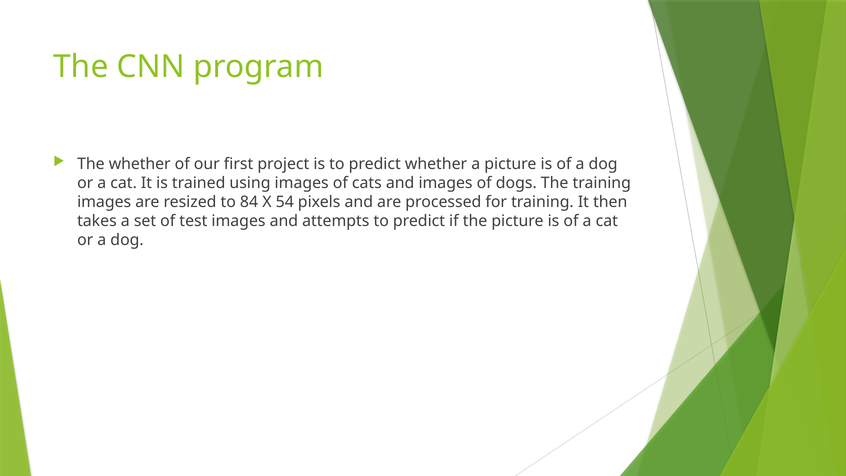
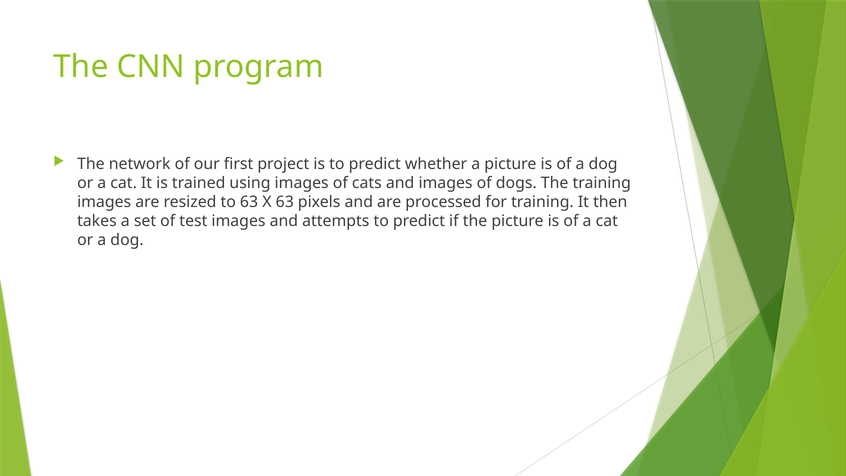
The whether: whether -> network
to 84: 84 -> 63
X 54: 54 -> 63
